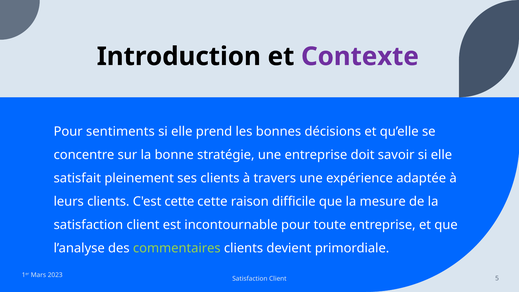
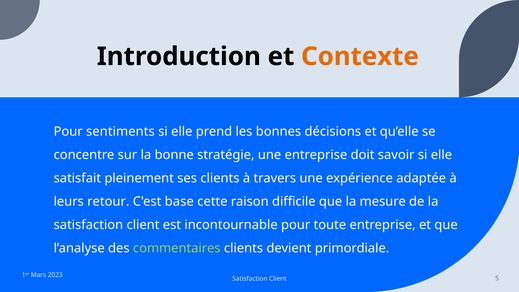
Contexte colour: purple -> orange
leurs clients: clients -> retour
C'est cette: cette -> base
